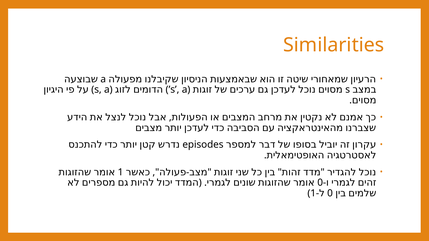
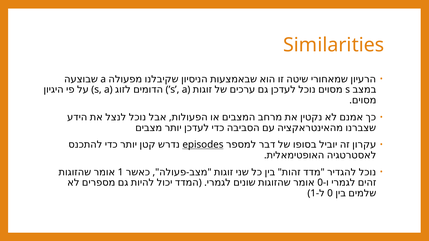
episodes underline: none -> present
